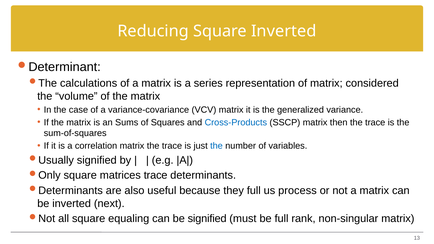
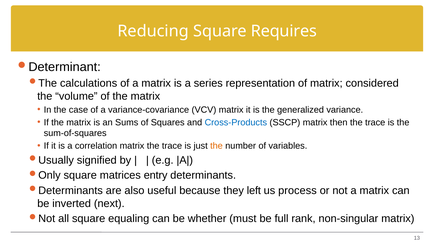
Square Inverted: Inverted -> Requires
the at (216, 146) colour: blue -> orange
matrices trace: trace -> entry
they full: full -> left
be signified: signified -> whether
